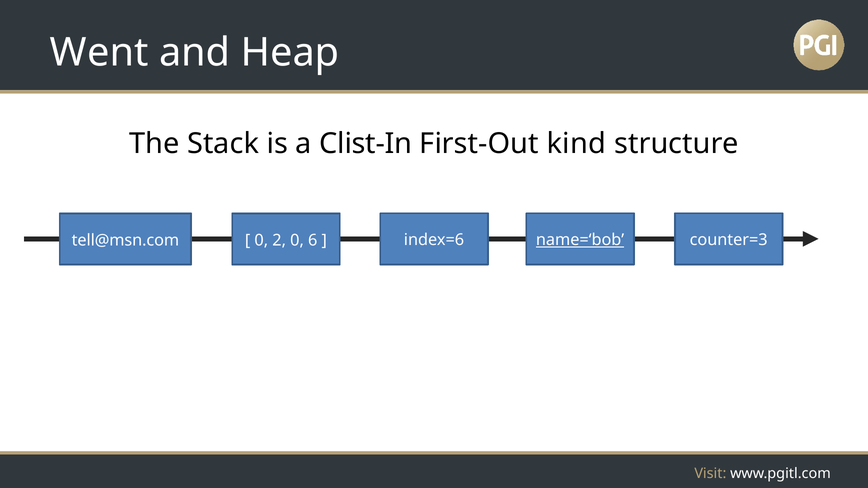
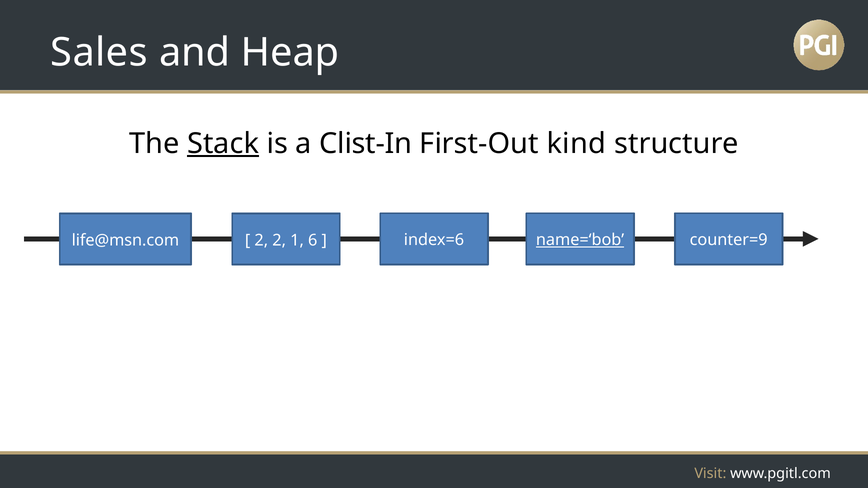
Went: Went -> Sales
Stack underline: none -> present
counter=3: counter=3 -> counter=9
tell@msn.com: tell@msn.com -> life@msn.com
0 at (261, 240): 0 -> 2
2 0: 0 -> 1
